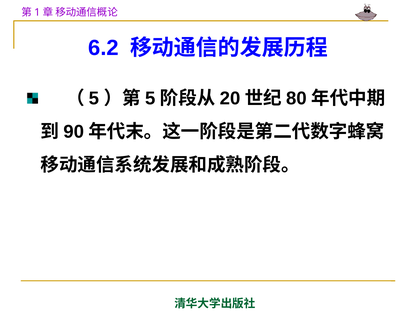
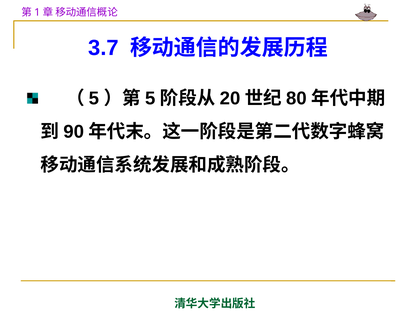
6.2: 6.2 -> 3.7
